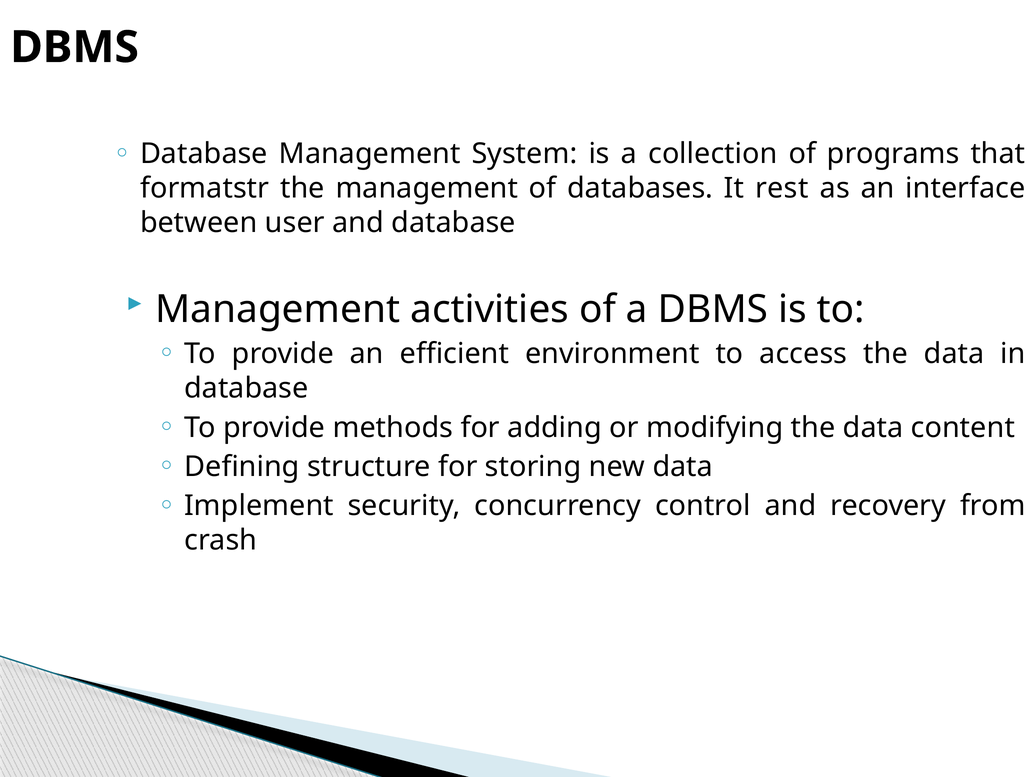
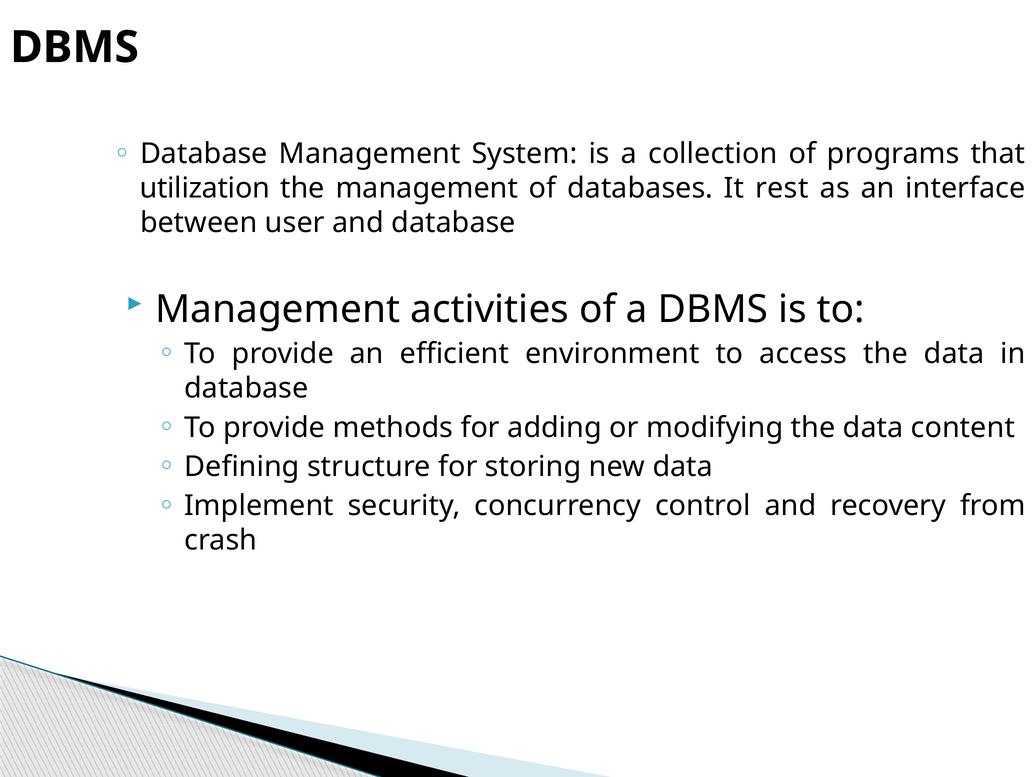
formatstr: formatstr -> utilization
